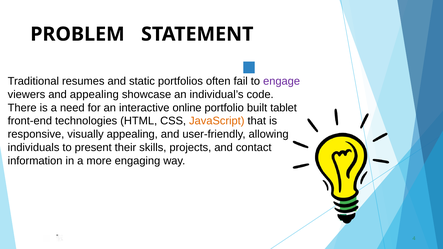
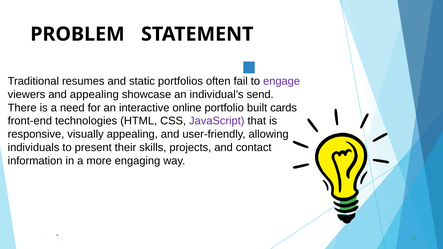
code: code -> send
tablet: tablet -> cards
JavaScript colour: orange -> purple
